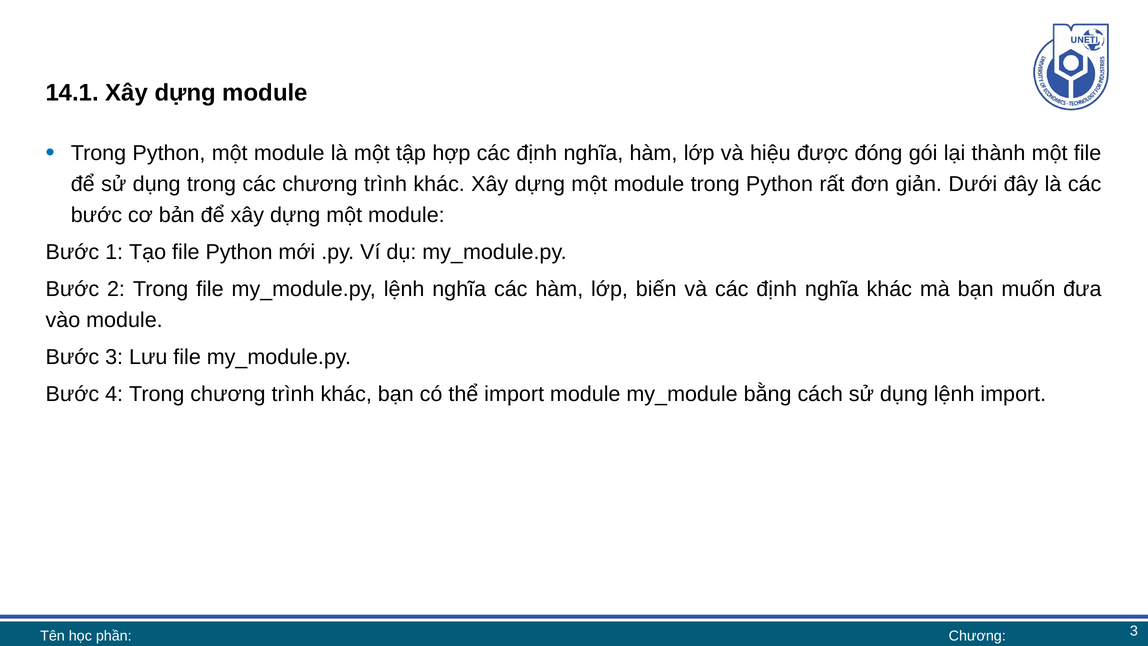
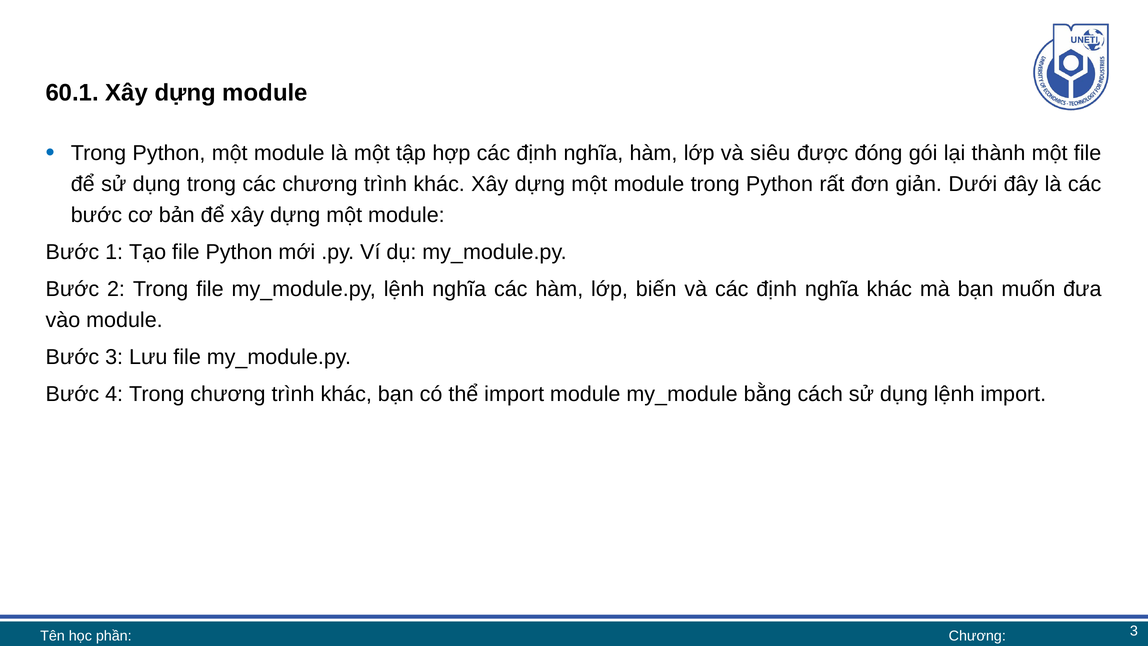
14.1: 14.1 -> 60.1
hiệu: hiệu -> siêu
